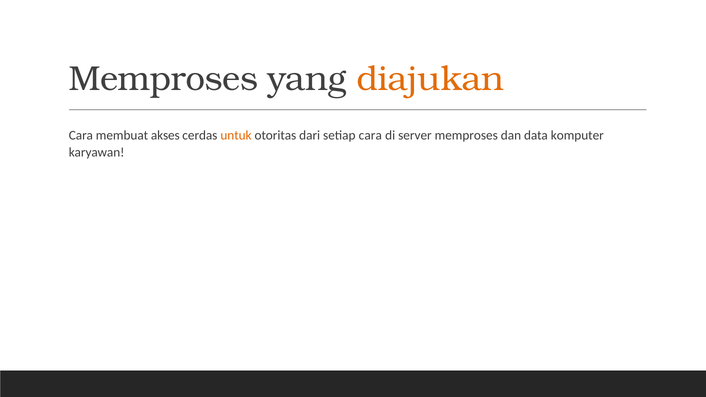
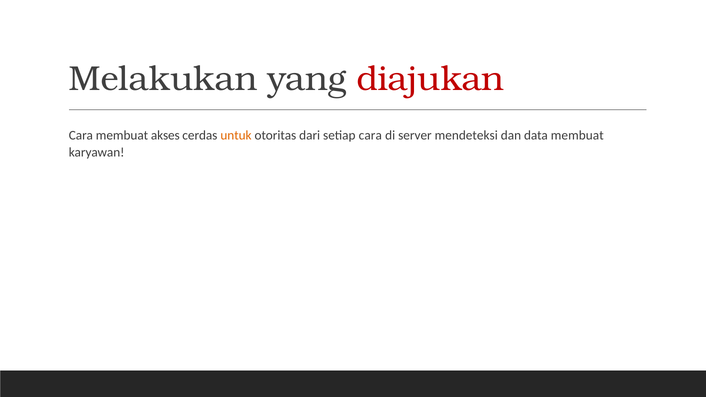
Memproses at (163, 79): Memproses -> Melakukan
diajukan colour: orange -> red
server memproses: memproses -> mendeteksi
data komputer: komputer -> membuat
